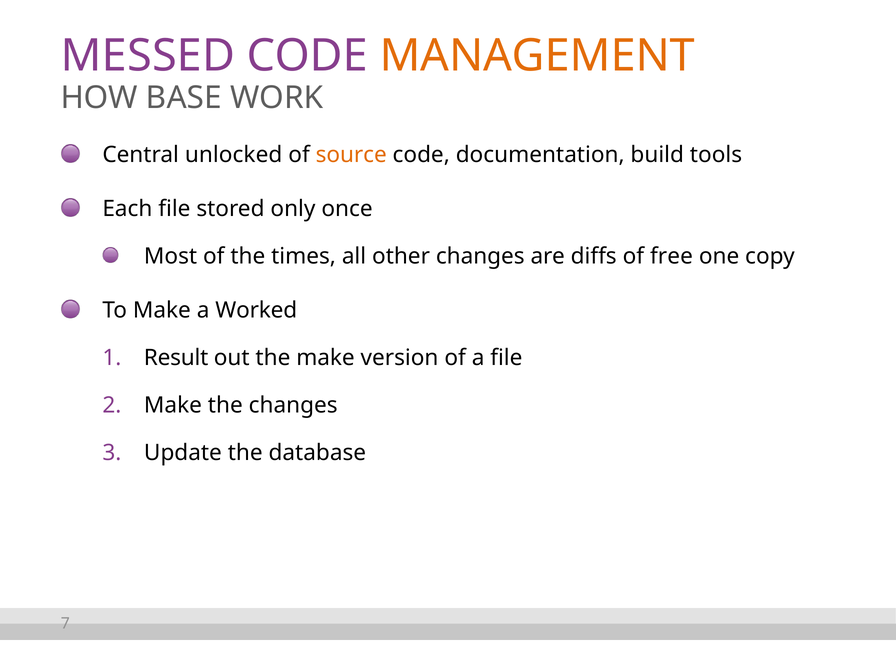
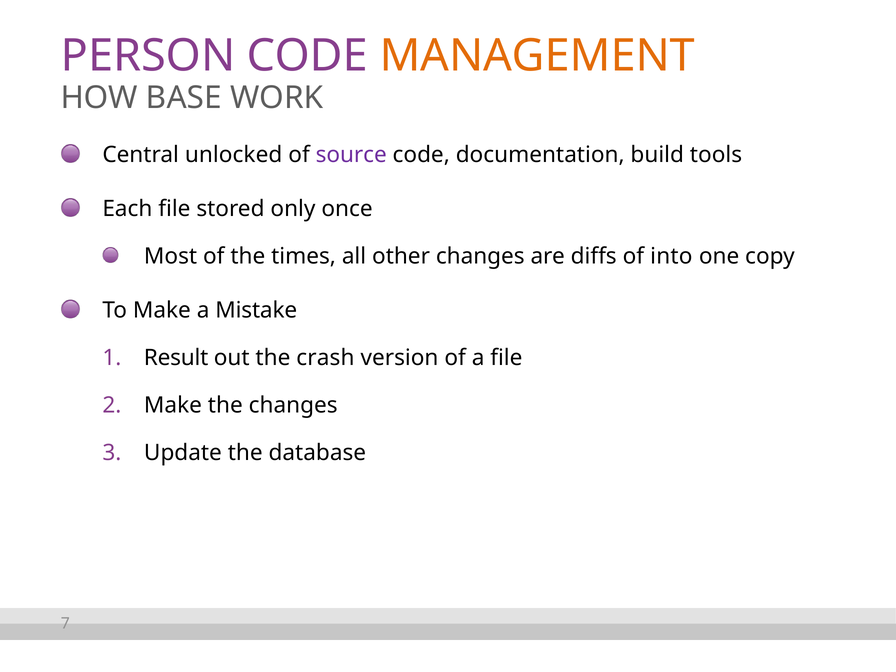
MESSED: MESSED -> PERSON
source colour: orange -> purple
free: free -> into
Worked: Worked -> Mistake
the make: make -> crash
